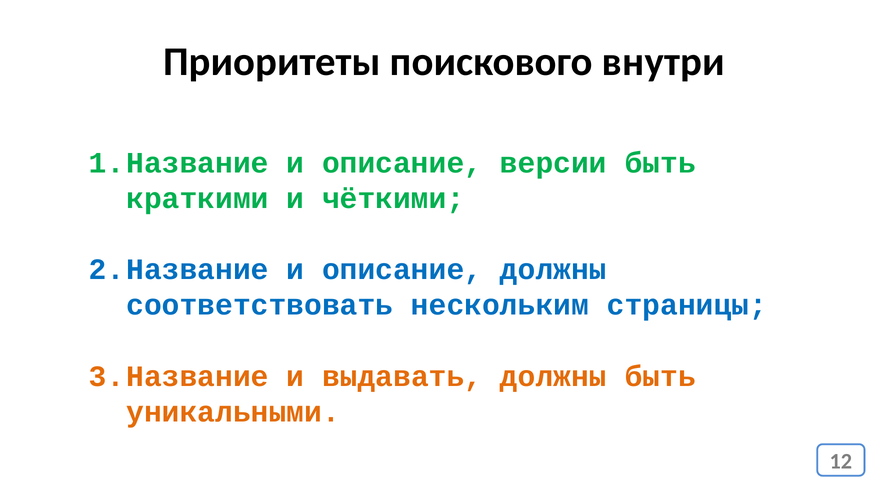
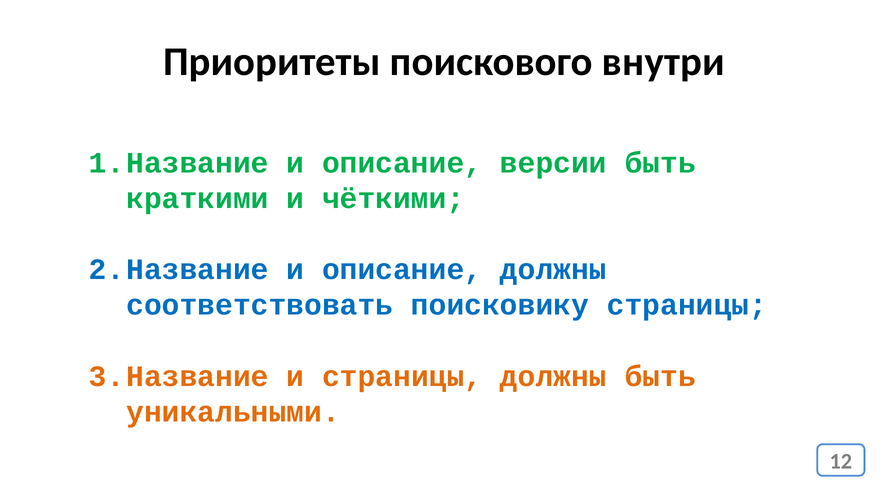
нескольким: нескольким -> поисковику
и выдавать: выдавать -> страницы
